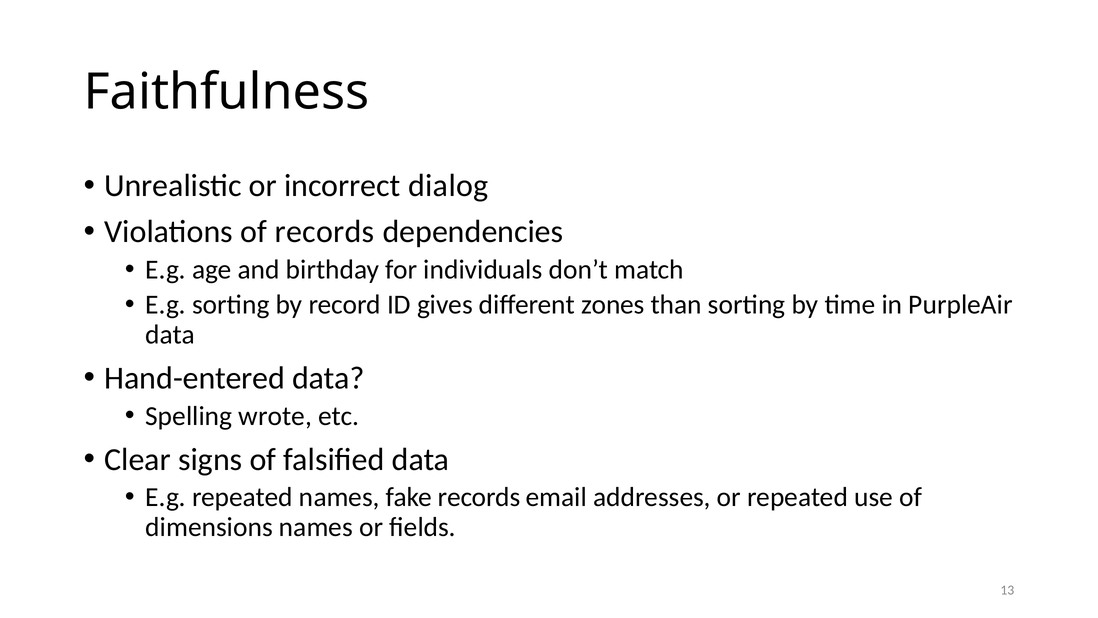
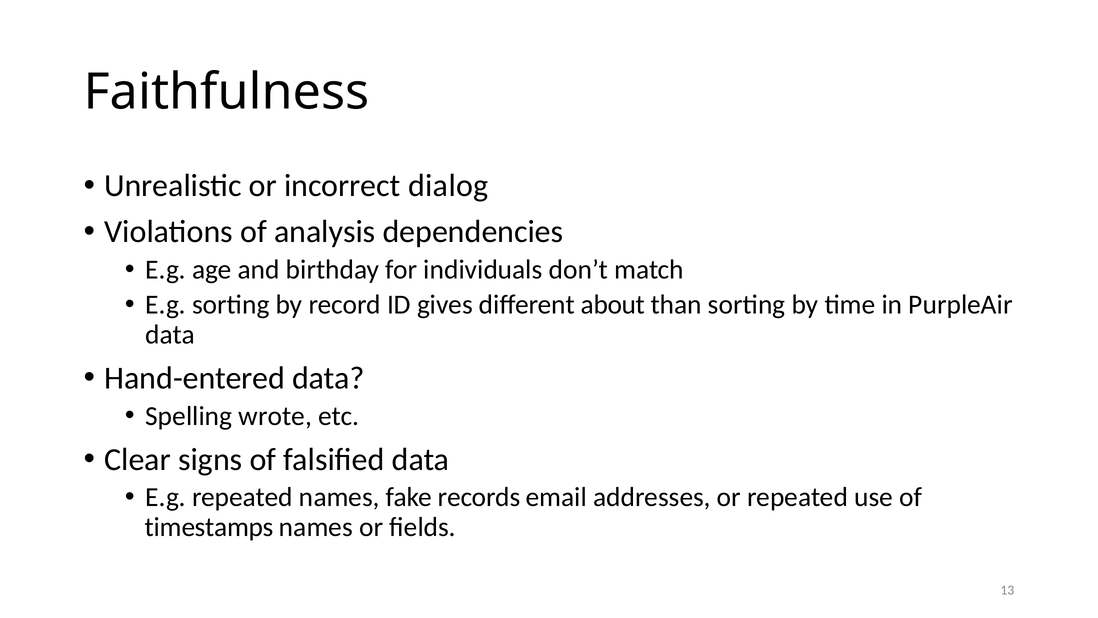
of records: records -> analysis
zones: zones -> about
dimensions: dimensions -> timestamps
